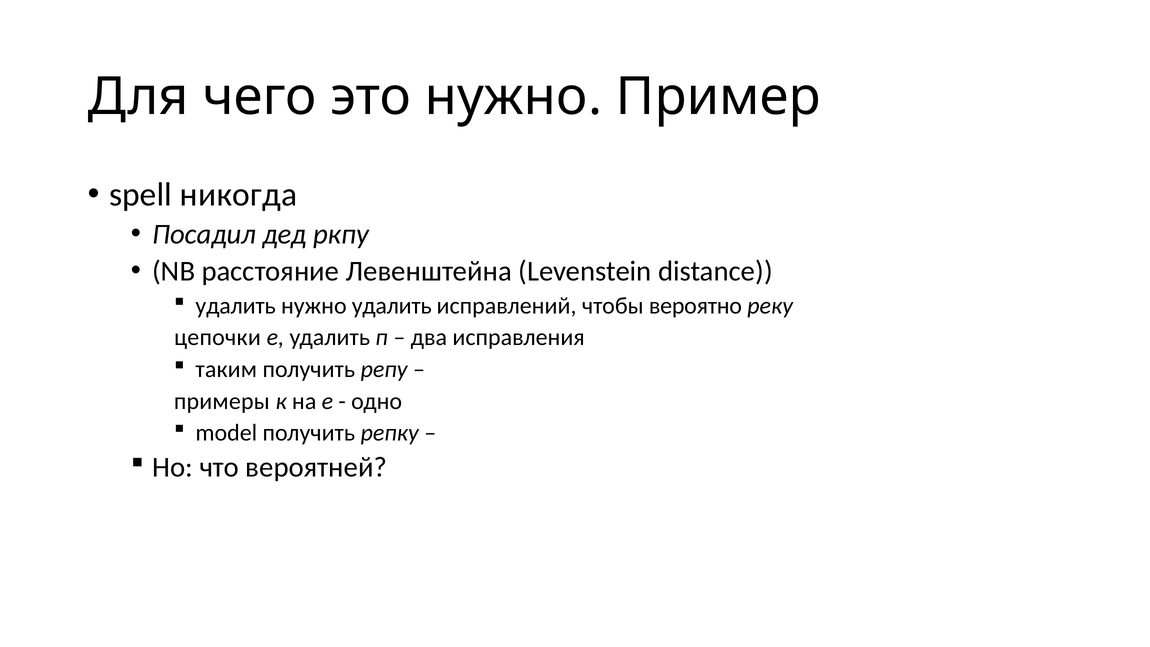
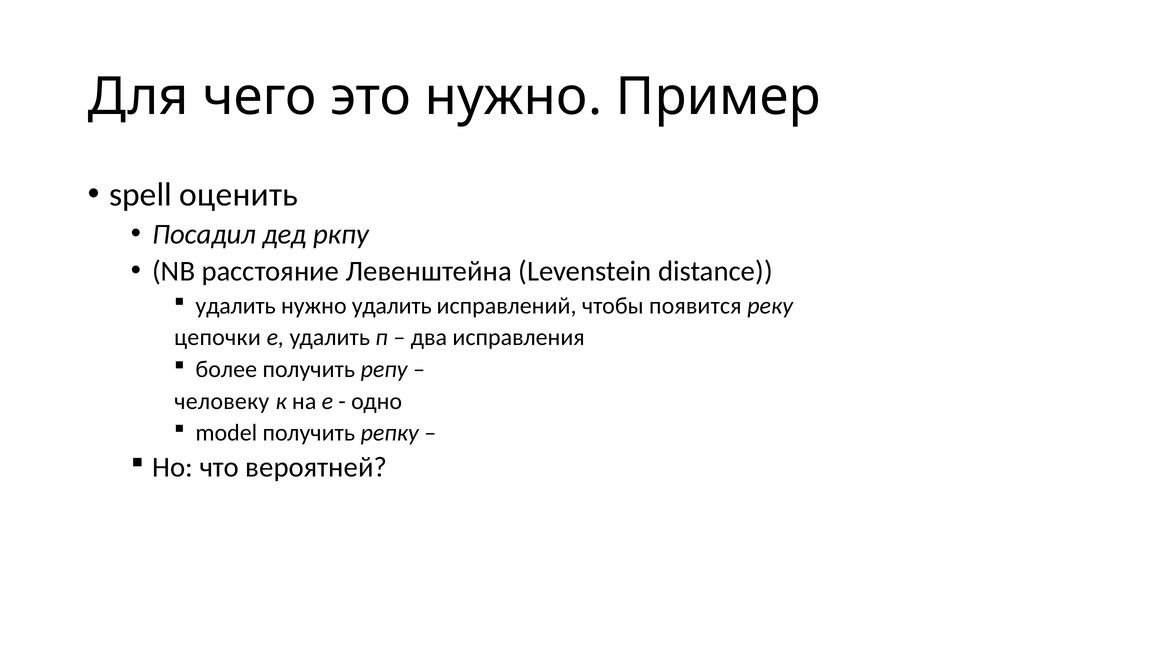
никогда: никогда -> оценить
вероятно: вероятно -> появится
таким: таким -> более
примеры: примеры -> человеку
